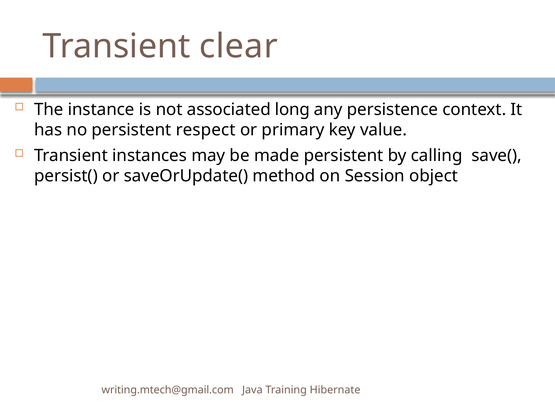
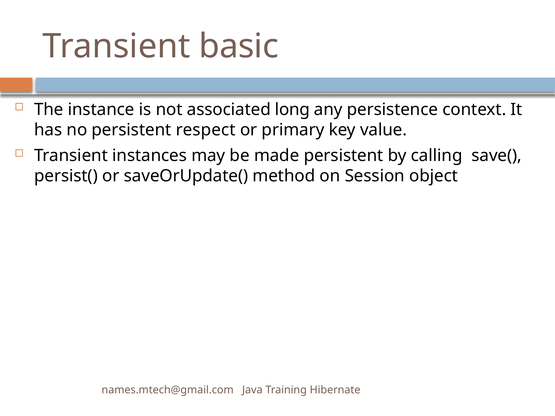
clear: clear -> basic
writing.mtech@gmail.com: writing.mtech@gmail.com -> names.mtech@gmail.com
